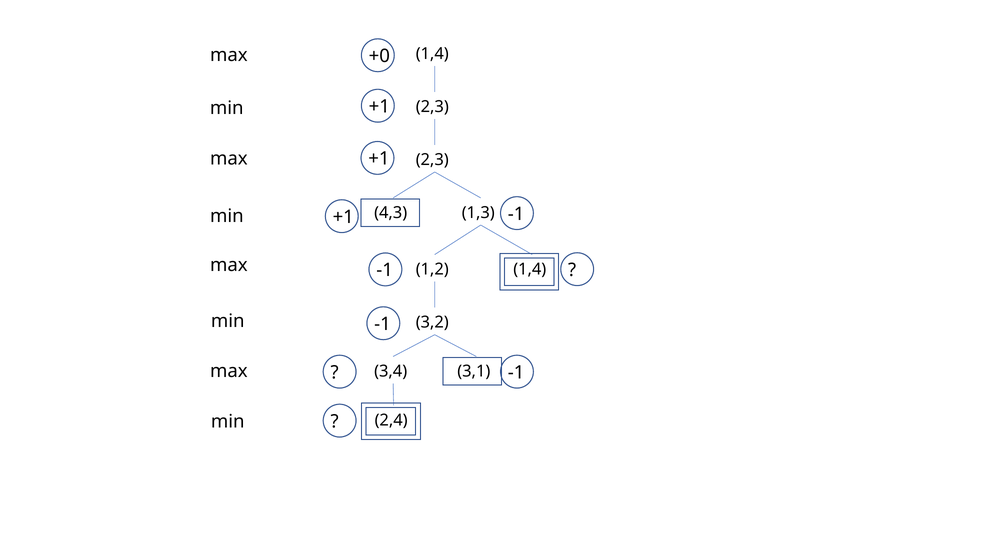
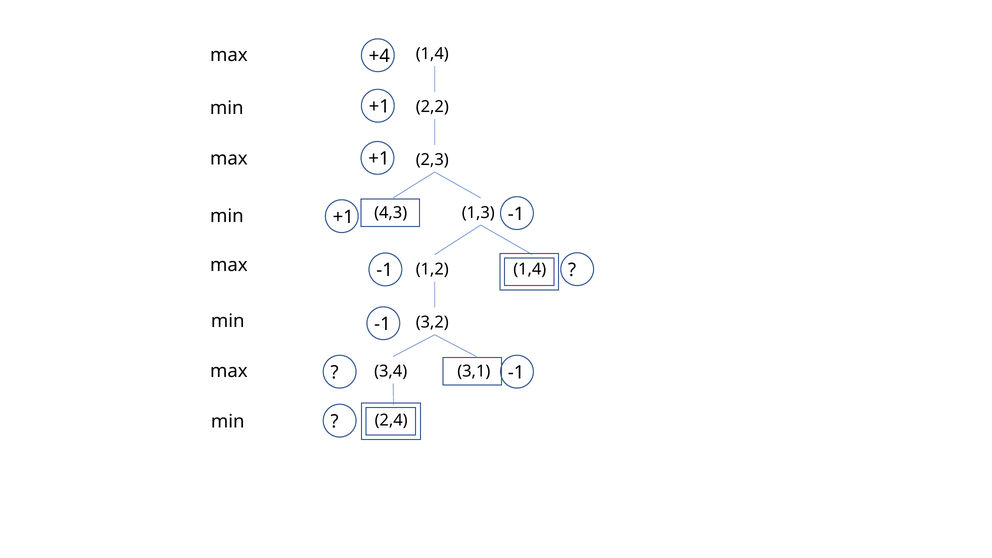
+0: +0 -> +4
2,3 at (432, 107): 2,3 -> 2,2
